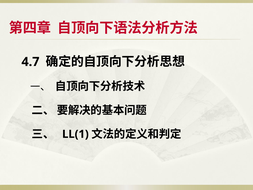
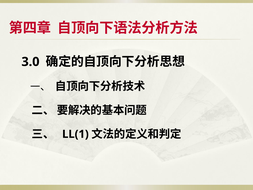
4.7: 4.7 -> 3.0
